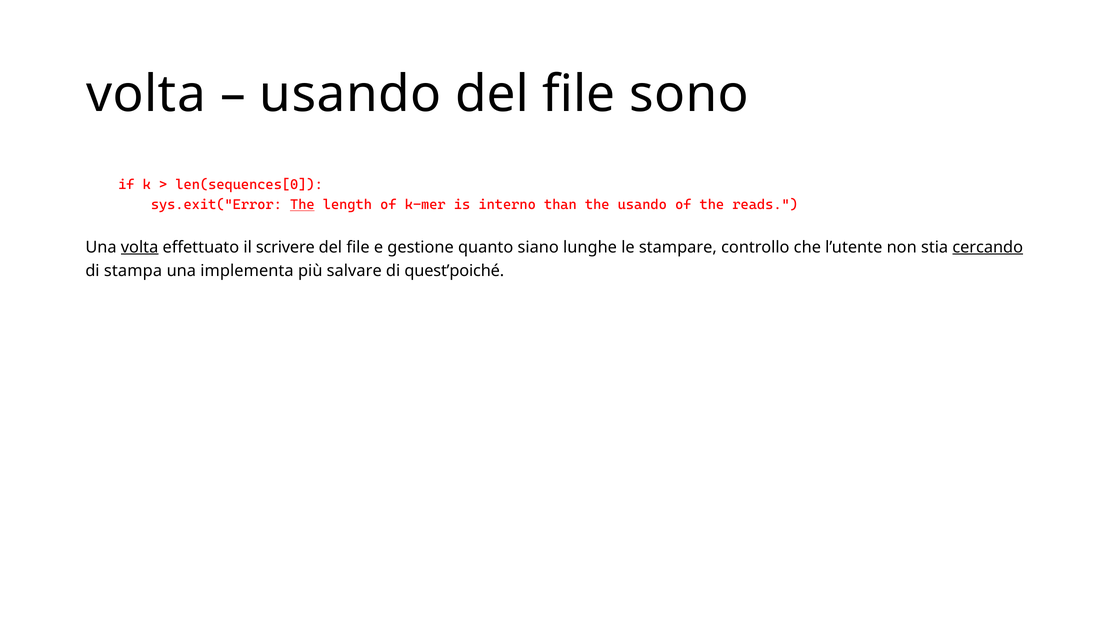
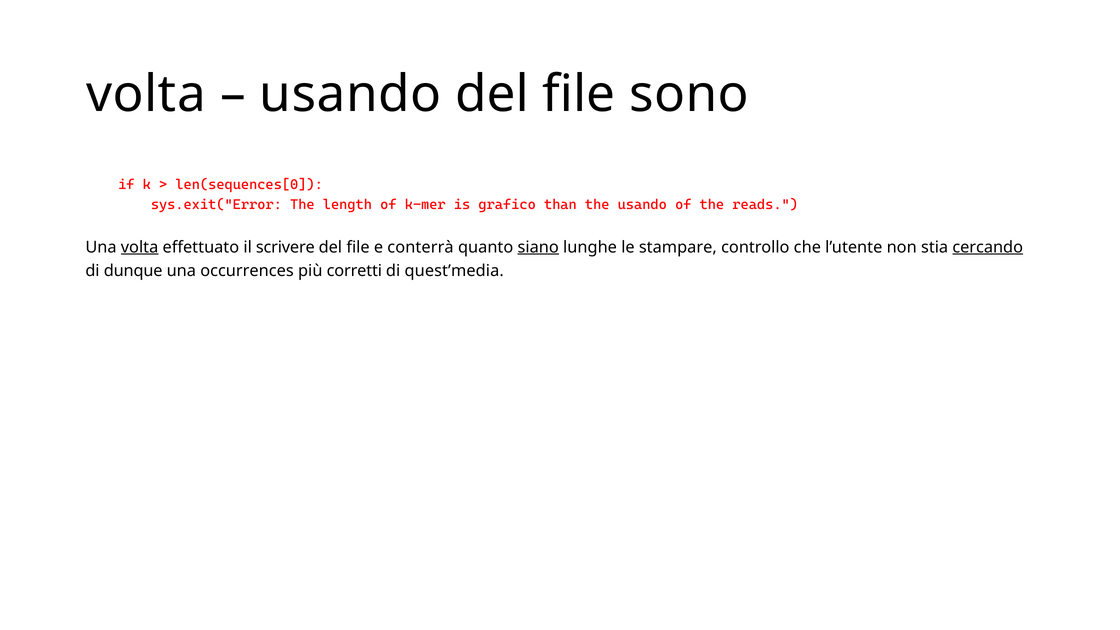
The at (302, 205) underline: present -> none
interno: interno -> grafico
gestione: gestione -> conterrà
siano underline: none -> present
stampa: stampa -> dunque
implementa: implementa -> occurrences
salvare: salvare -> corretti
quest’poiché: quest’poiché -> quest’media
